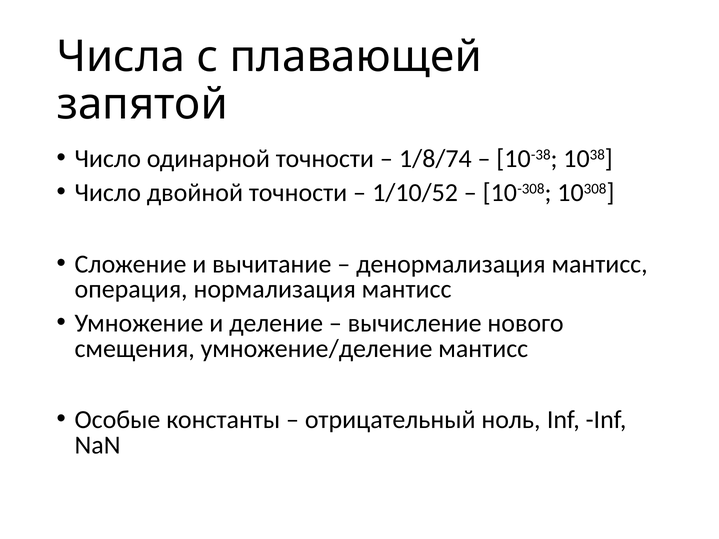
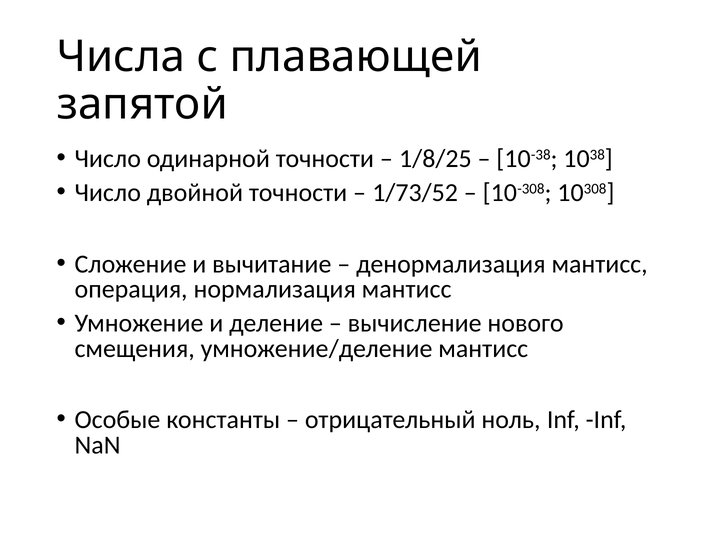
1/8/74: 1/8/74 -> 1/8/25
1/10/52: 1/10/52 -> 1/73/52
